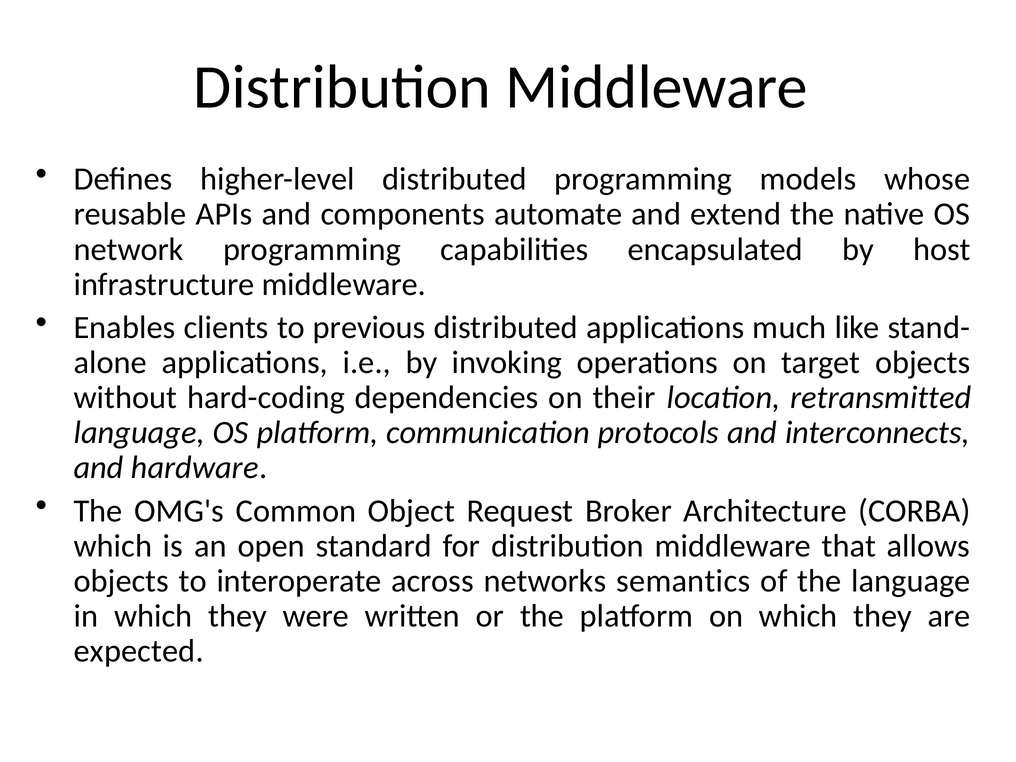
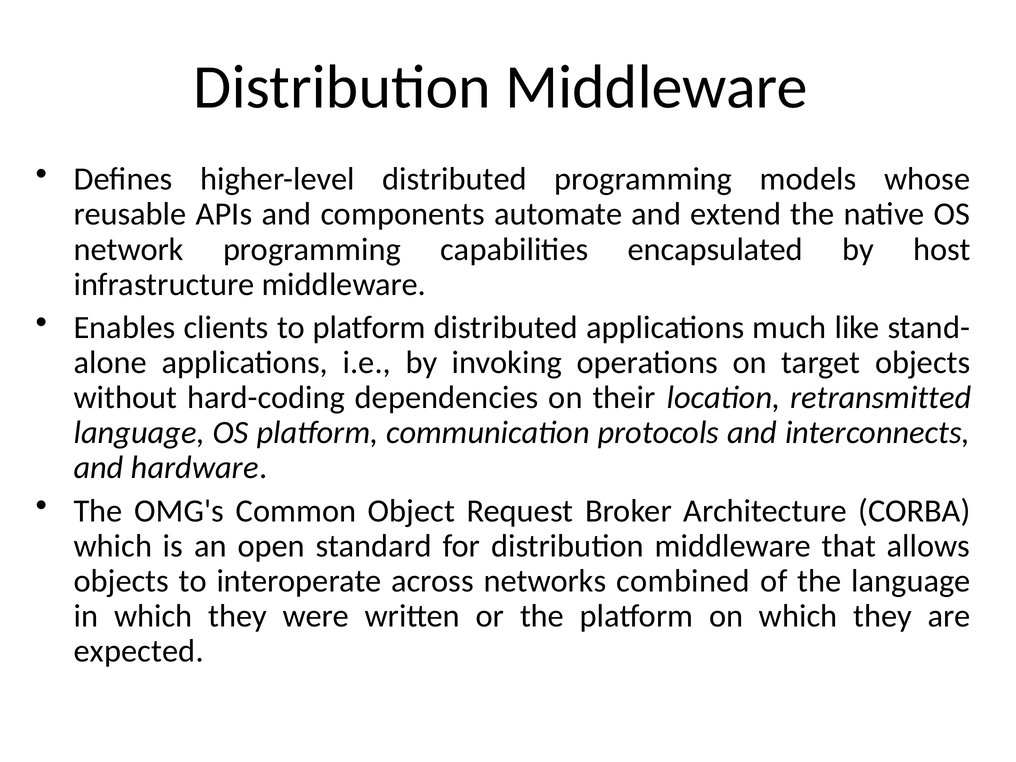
to previous: previous -> platform
semantics: semantics -> combined
